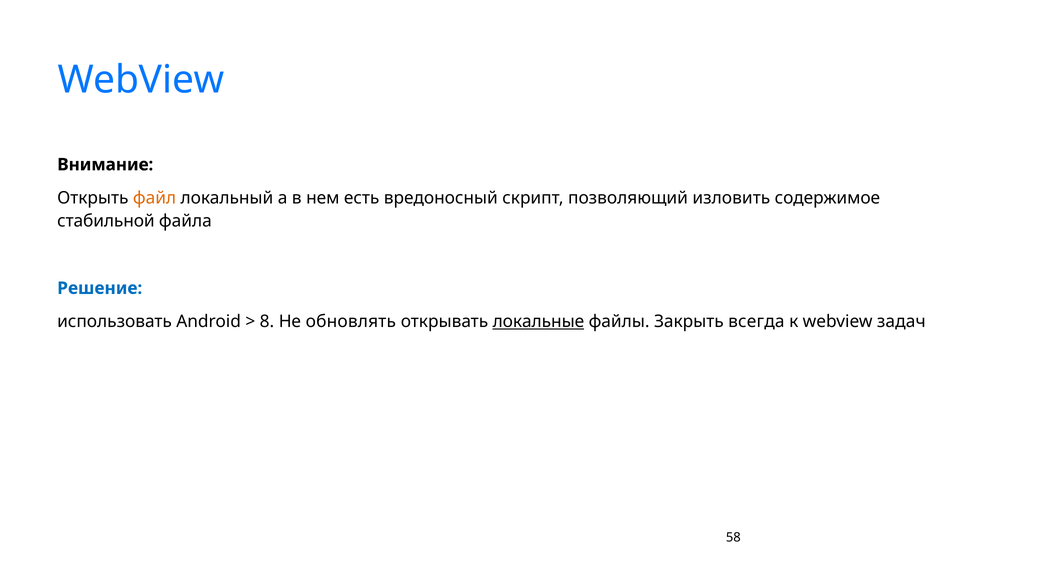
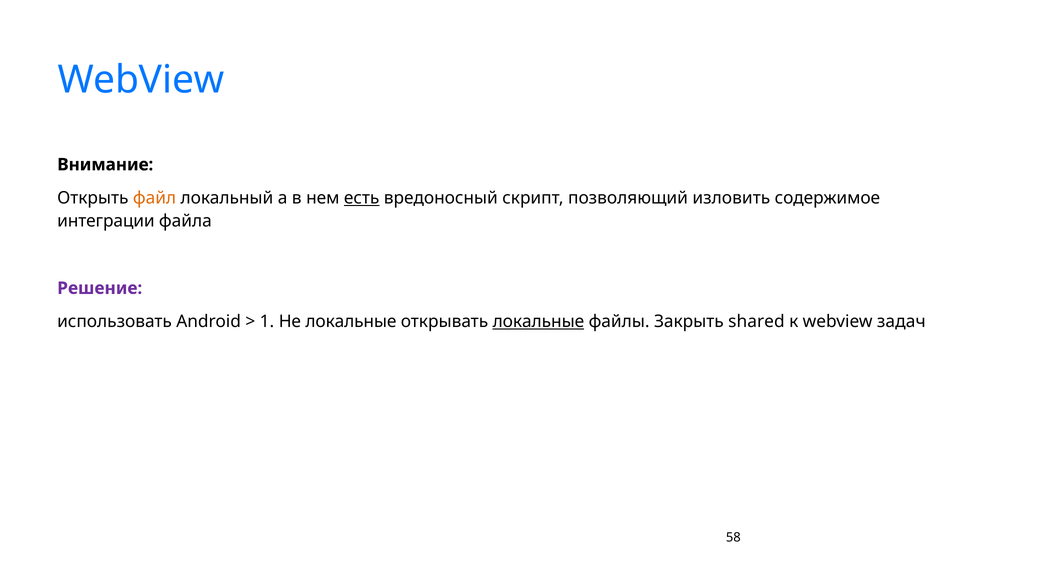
есть underline: none -> present
стабильной: стабильной -> интеграции
Решение colour: blue -> purple
8: 8 -> 1
Не обновлять: обновлять -> локальные
всегда: всегда -> shared
